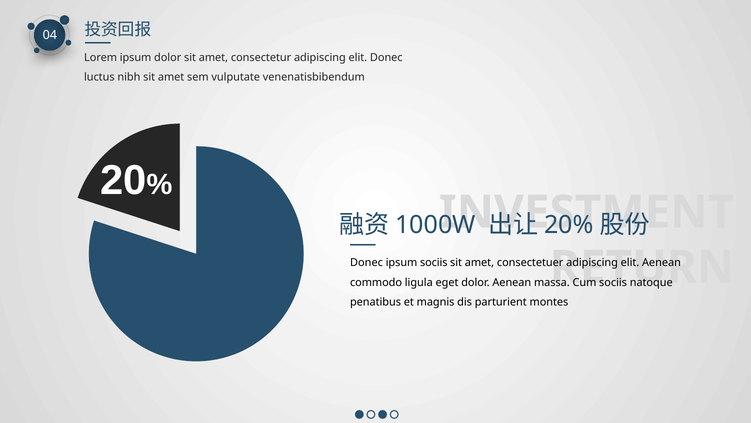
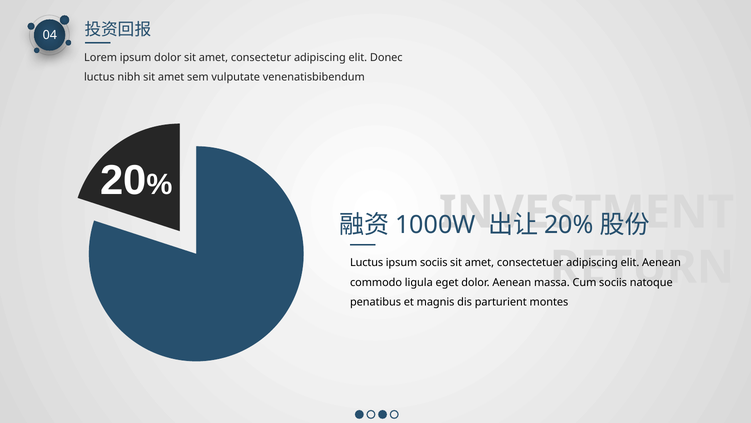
Donec at (367, 262): Donec -> Luctus
